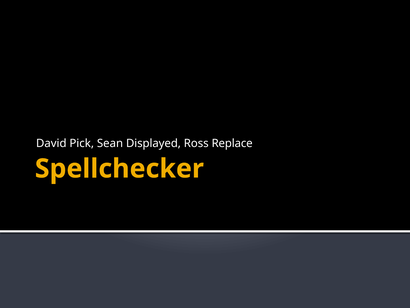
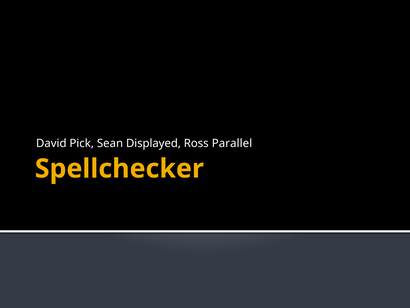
Replace: Replace -> Parallel
